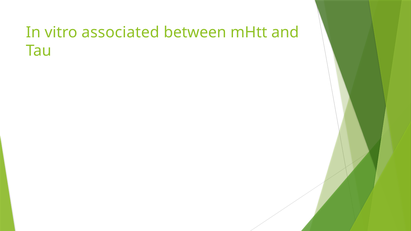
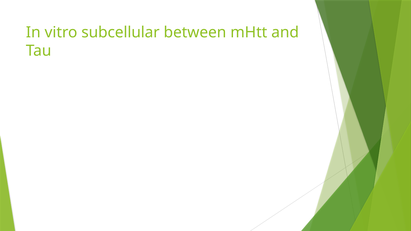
associated: associated -> subcellular
